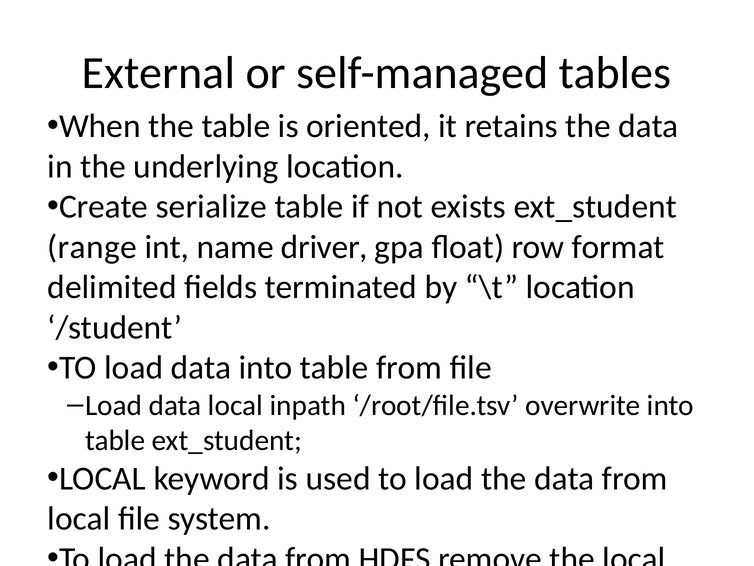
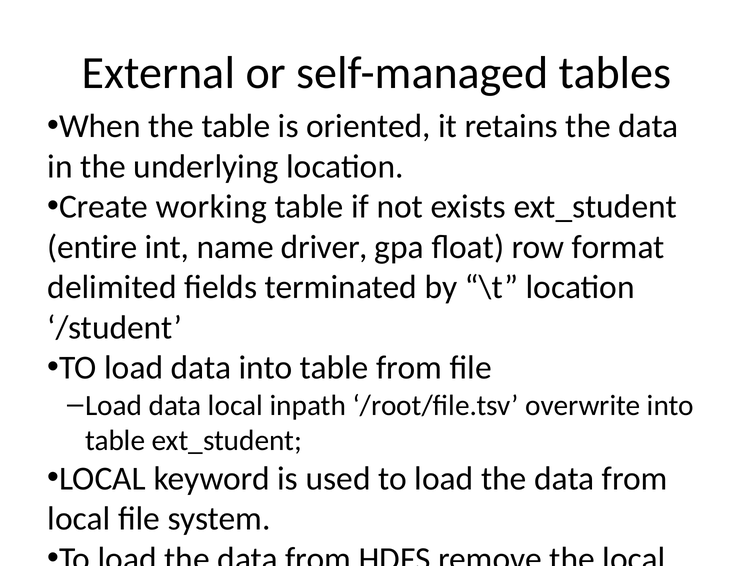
serialize: serialize -> working
range: range -> entire
